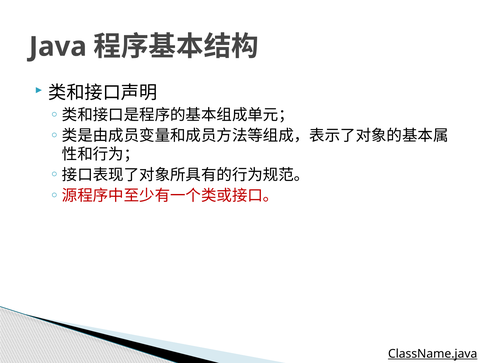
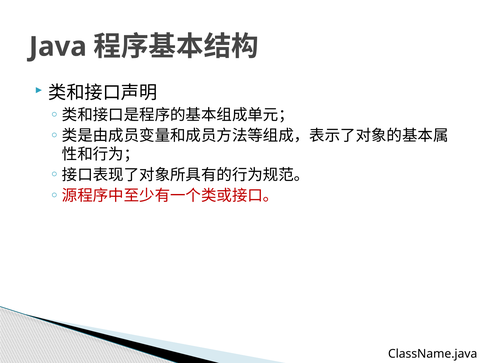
ClassName.java underline: present -> none
